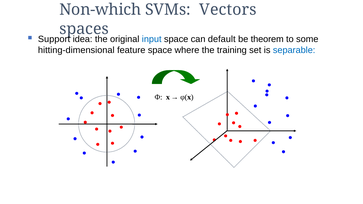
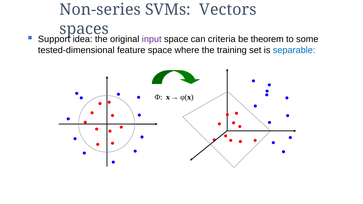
Non-which: Non-which -> Non-series
input colour: blue -> purple
default: default -> criteria
hitting-dimensional: hitting-dimensional -> tested-dimensional
